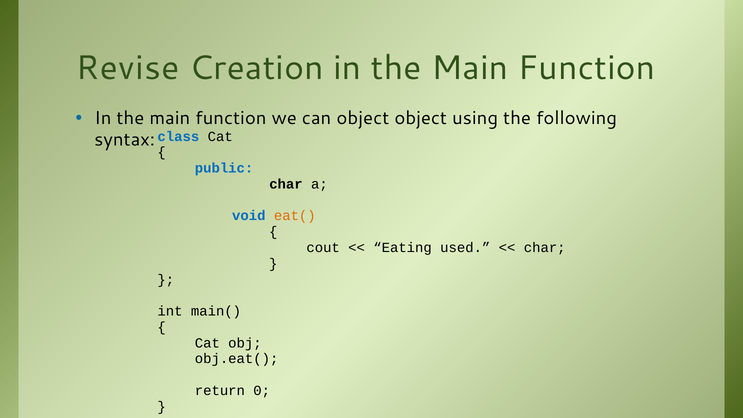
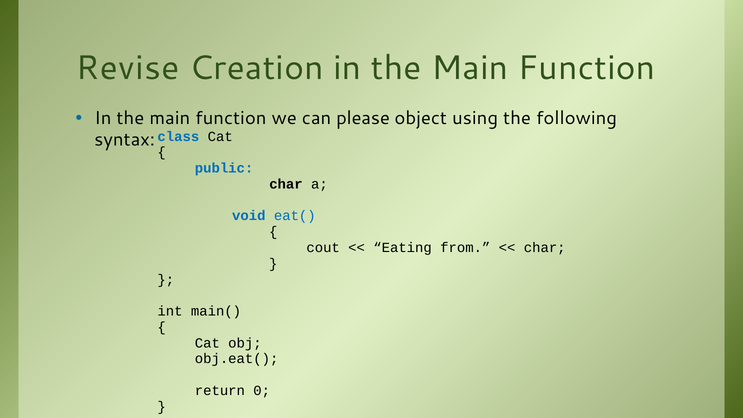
can object: object -> please
eat( colour: orange -> blue
used: used -> from
